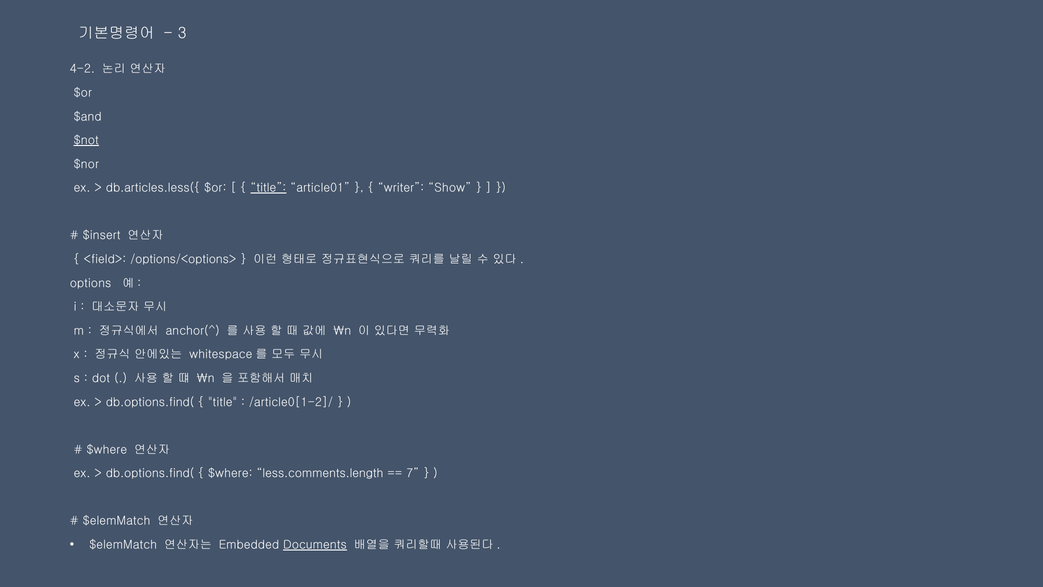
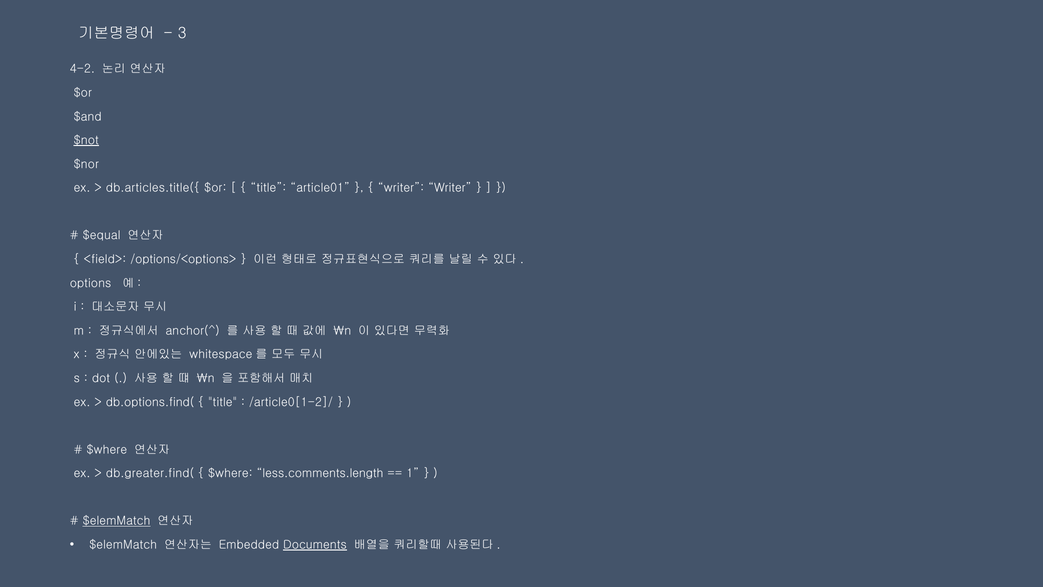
db.articles.less({: db.articles.less({ -> db.articles.title({
title at (268, 188) underline: present -> none
writer Show: Show -> Writer
$insert: $insert -> $equal
db.options.find( at (150, 473): db.options.find( -> db.greater.find(
7: 7 -> 1
$elemMatch at (117, 521) underline: none -> present
